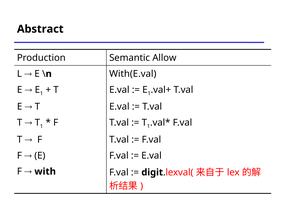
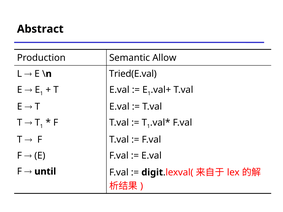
With(E.val: With(E.val -> Tried(E.val
with: with -> until
